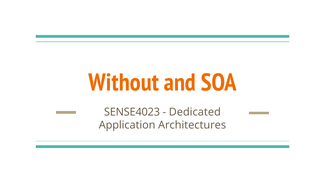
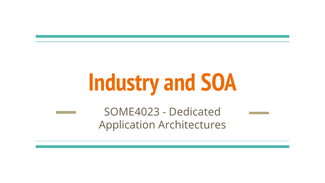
Without: Without -> Industry
SENSE4023: SENSE4023 -> SOME4023
